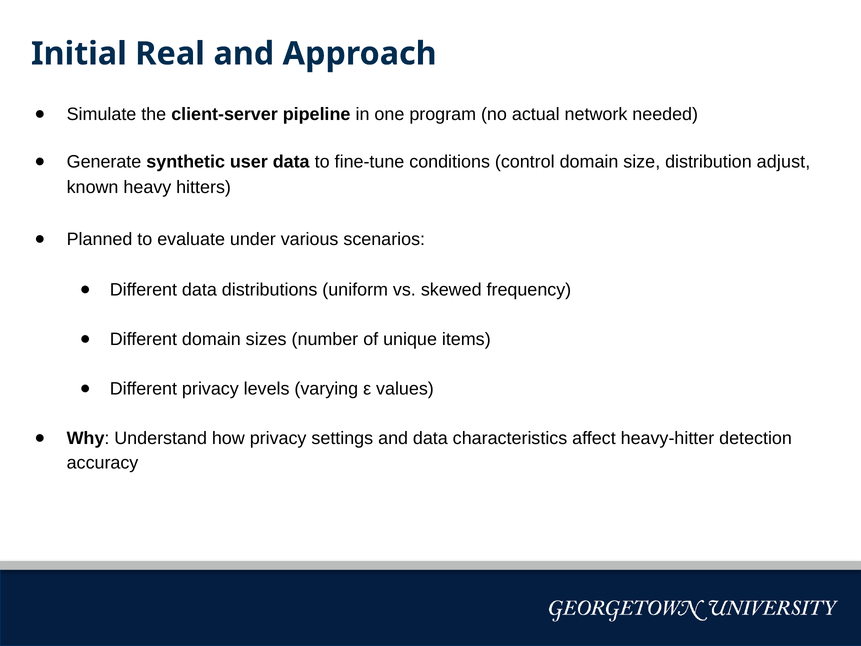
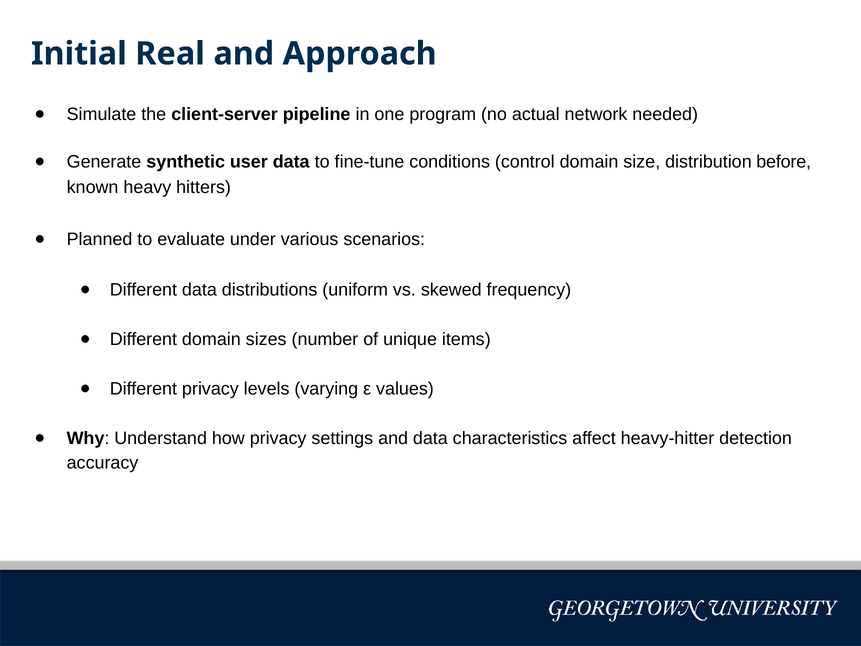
adjust: adjust -> before
